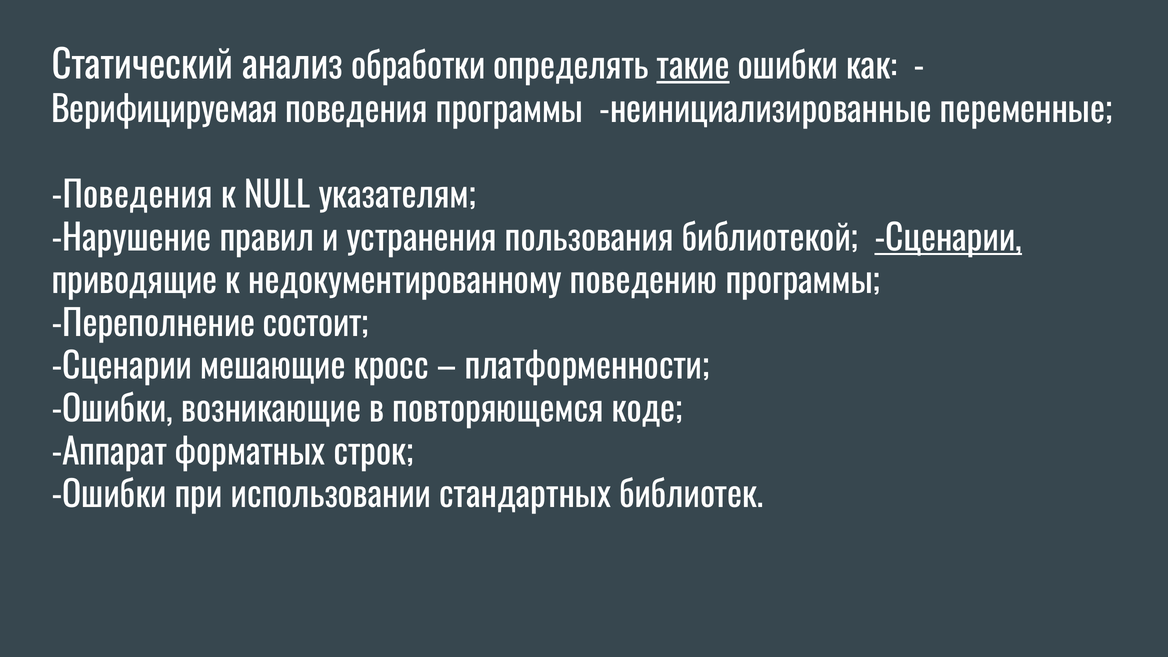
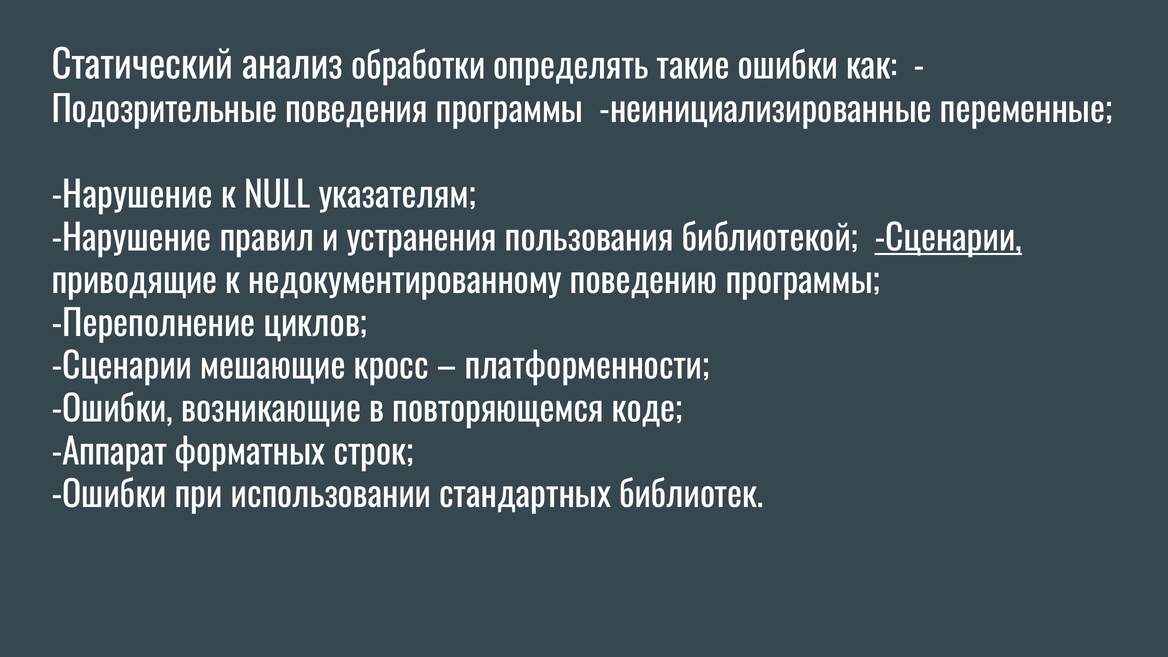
такие underline: present -> none
Верифицируемая: Верифицируемая -> Подозрительные
Поведения at (132, 196): Поведения -> Нарушение
состоит: состоит -> циклов
